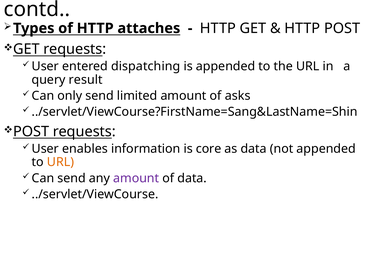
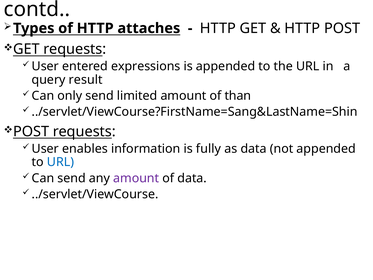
dispatching: dispatching -> expressions
asks: asks -> than
core: core -> fully
URL at (60, 162) colour: orange -> blue
